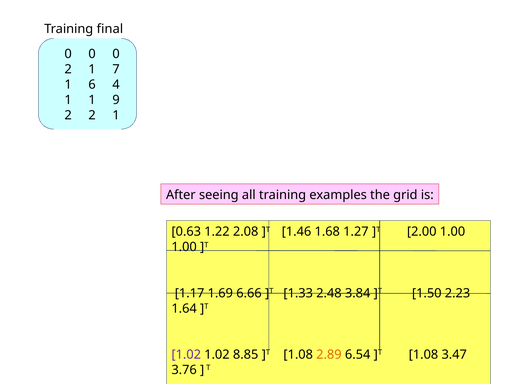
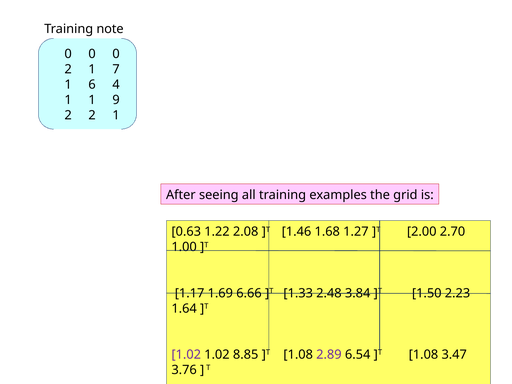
final: final -> note
2.00 1.00: 1.00 -> 2.70
2.89 colour: orange -> purple
